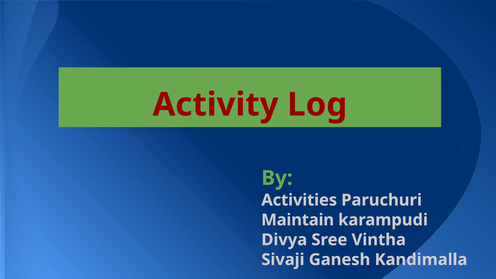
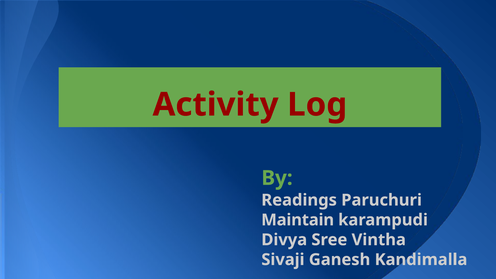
Activities: Activities -> Readings
